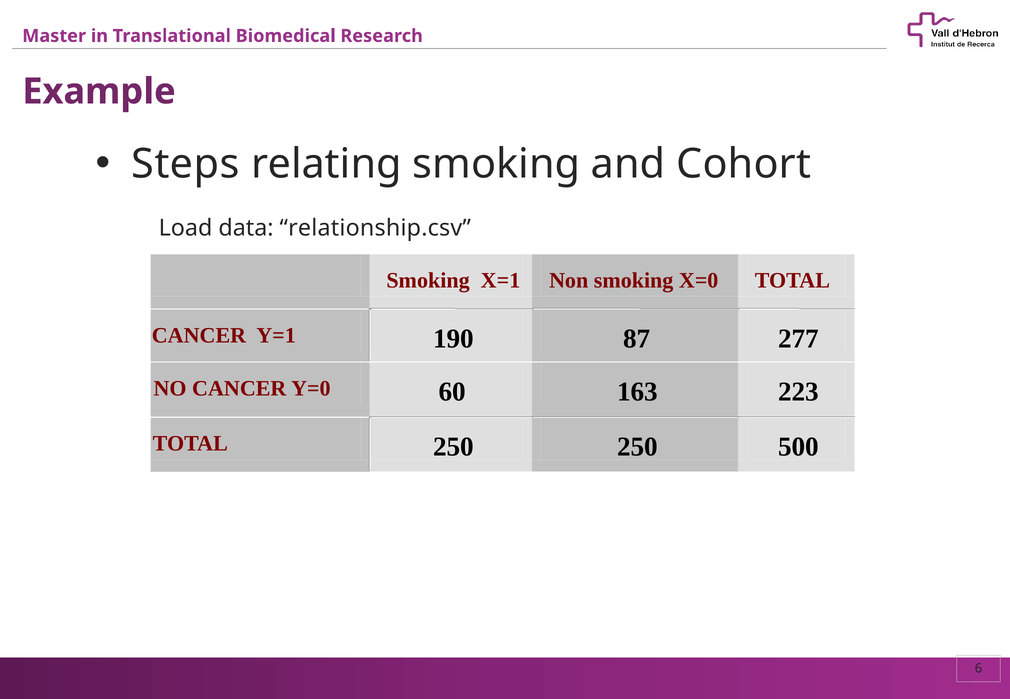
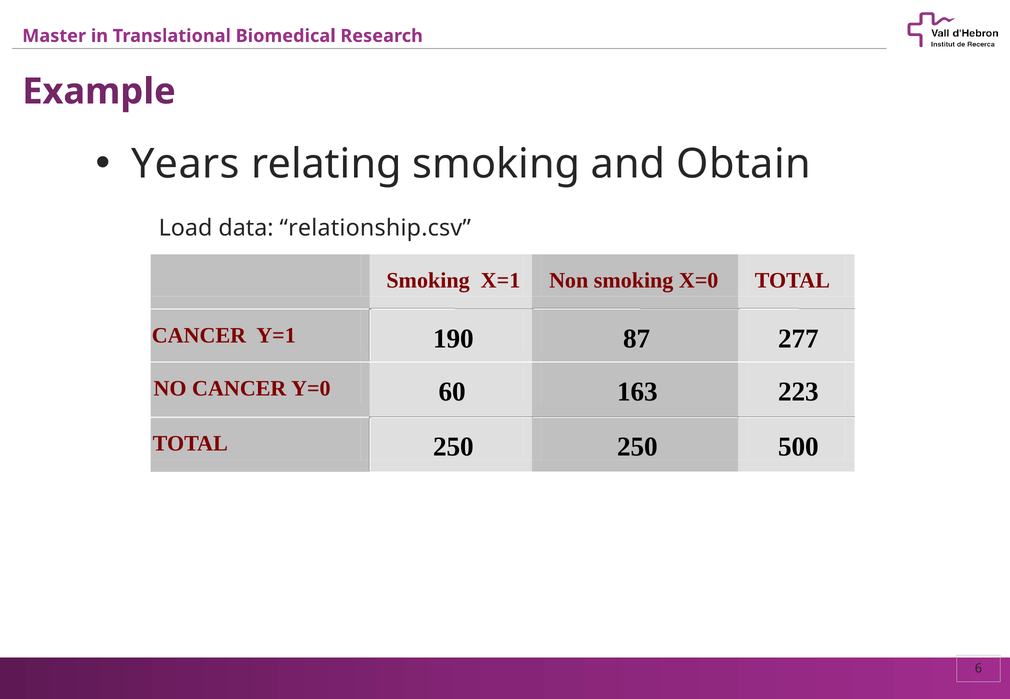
Steps: Steps -> Years
Cohort: Cohort -> Obtain
